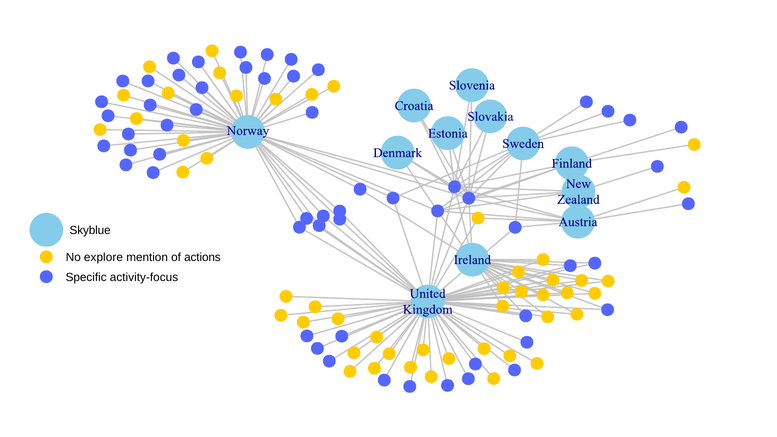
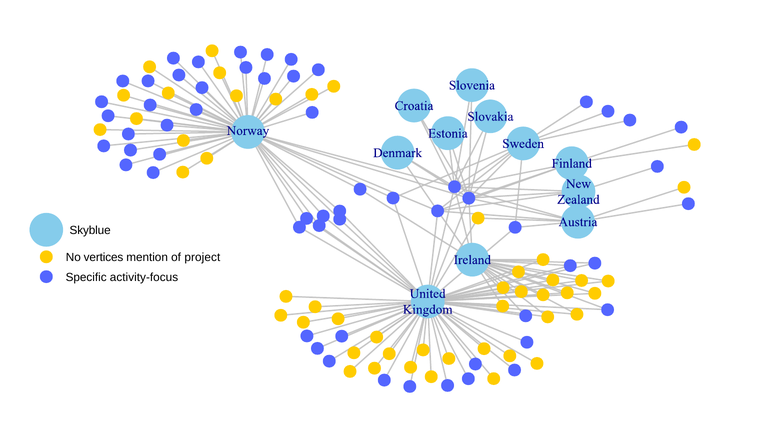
explore: explore -> vertices
actions: actions -> project
